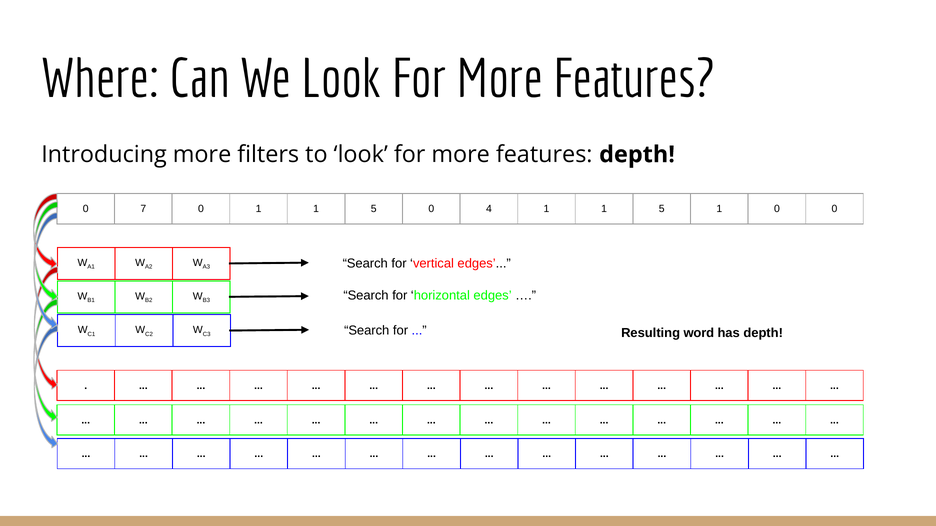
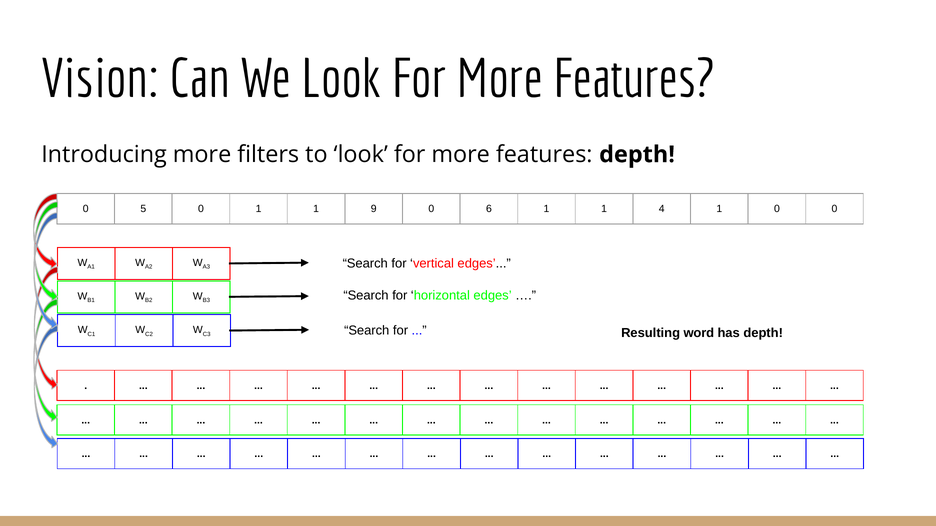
Where: Where -> Vision
7: 7 -> 5
0 1 1 5: 5 -> 9
4: 4 -> 6
5 at (662, 209): 5 -> 4
